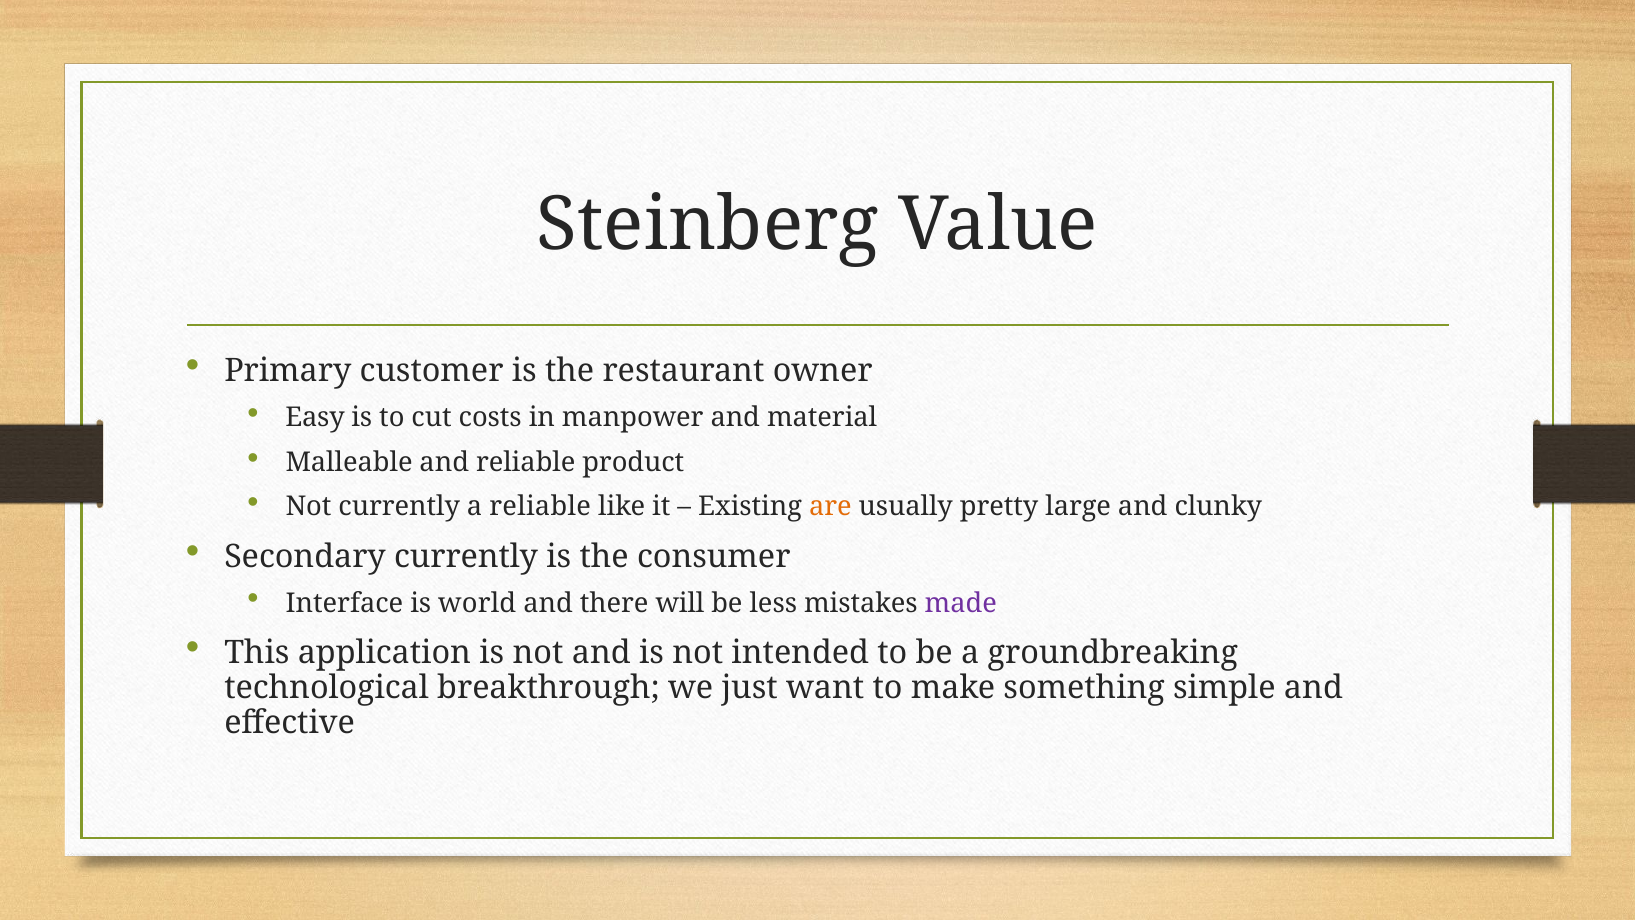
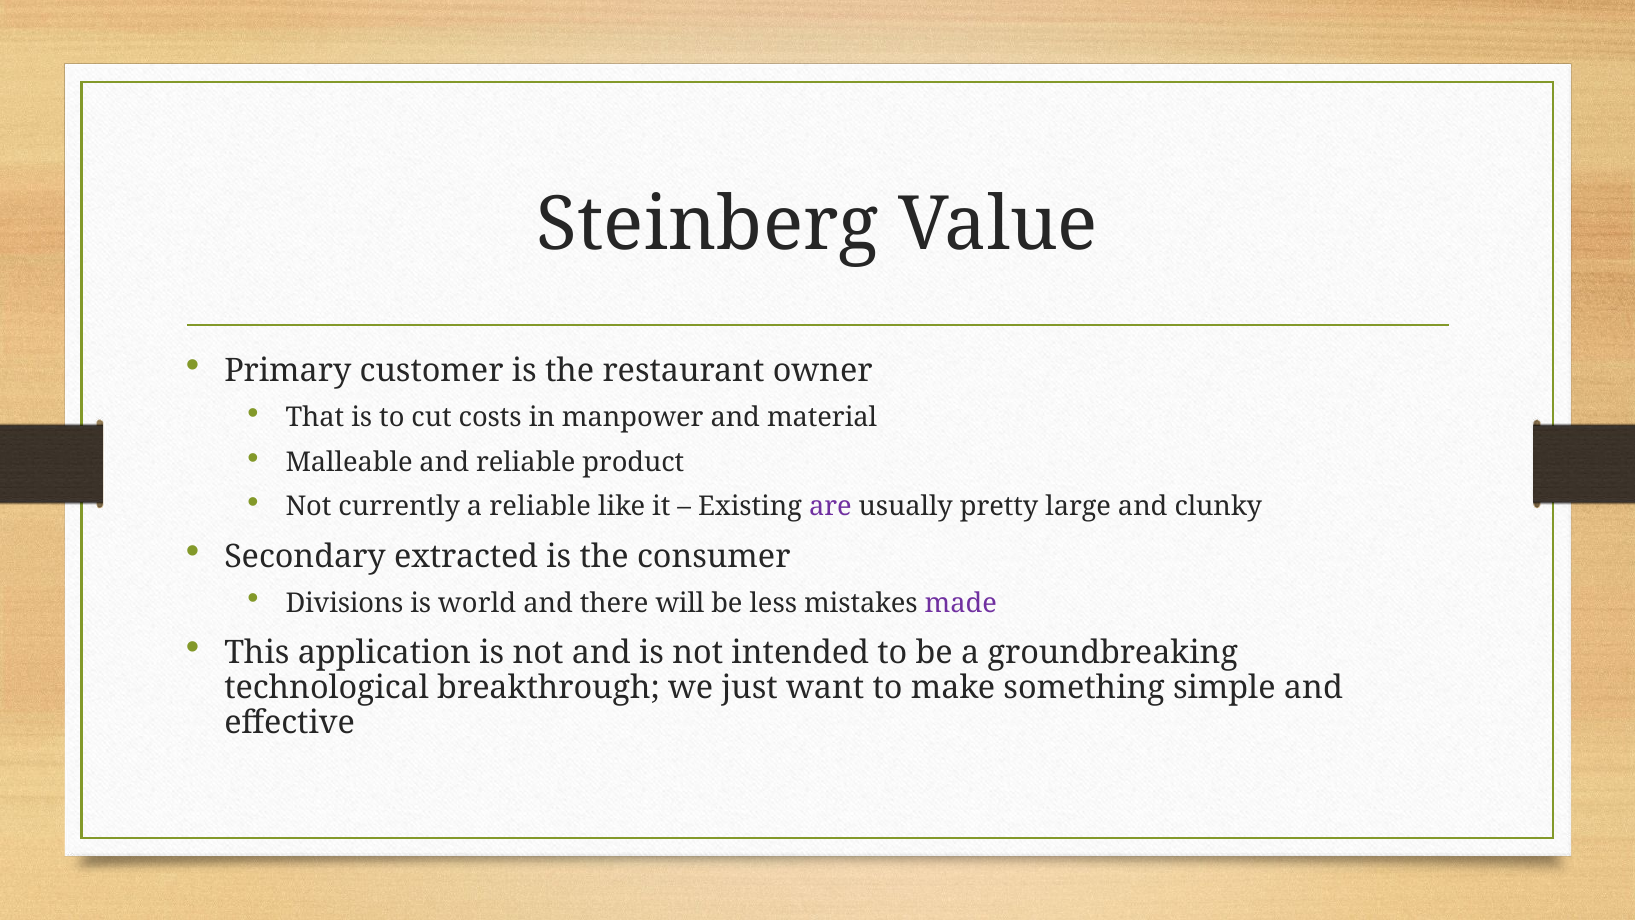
Easy: Easy -> That
are colour: orange -> purple
Secondary currently: currently -> extracted
Interface: Interface -> Divisions
